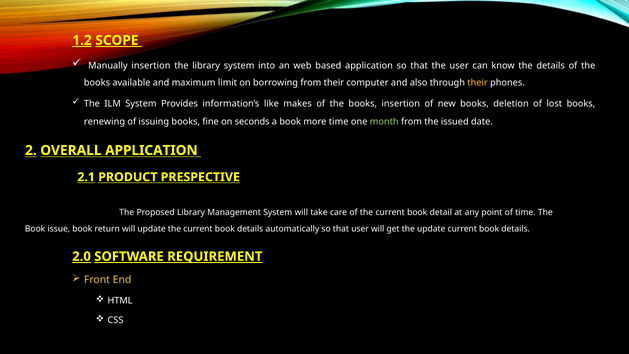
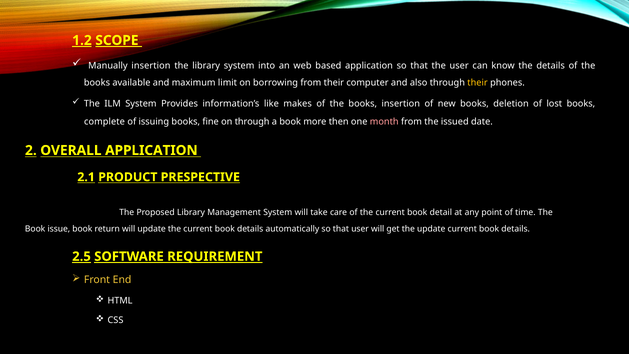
renewing: renewing -> complete
on seconds: seconds -> through
more time: time -> then
month colour: light green -> pink
2.0: 2.0 -> 2.5
